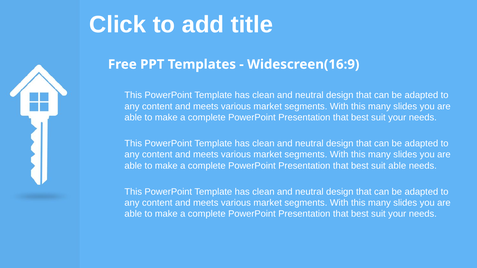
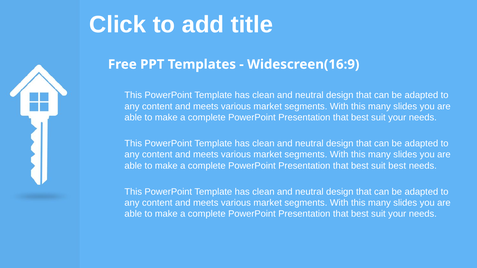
suit able: able -> best
